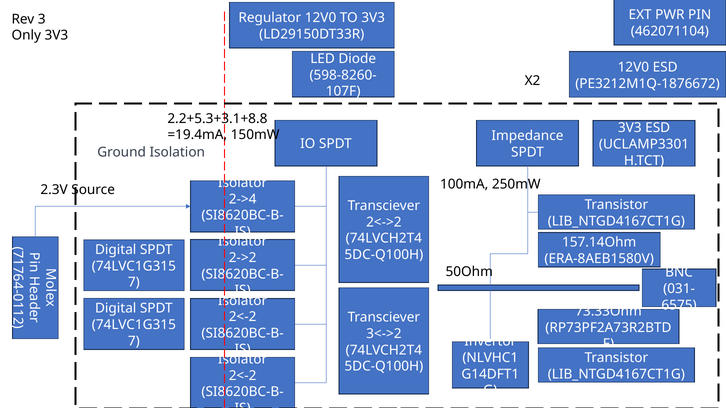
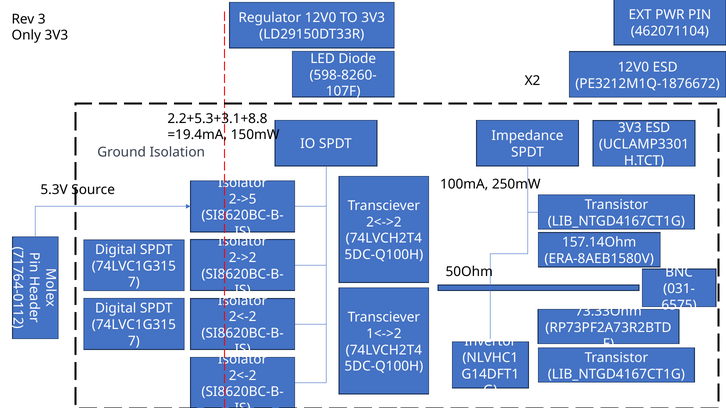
2.3V: 2.3V -> 5.3V
2->4: 2->4 -> 2->5
3<->2: 3<->2 -> 1<->2
